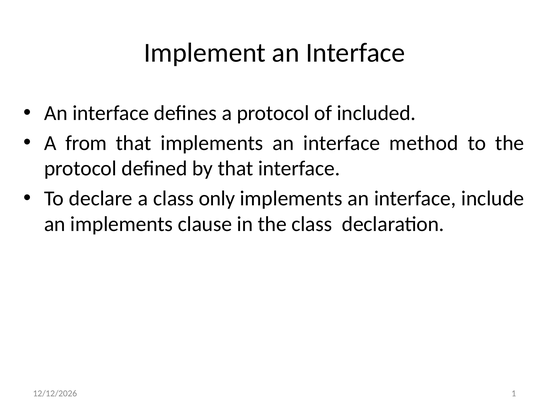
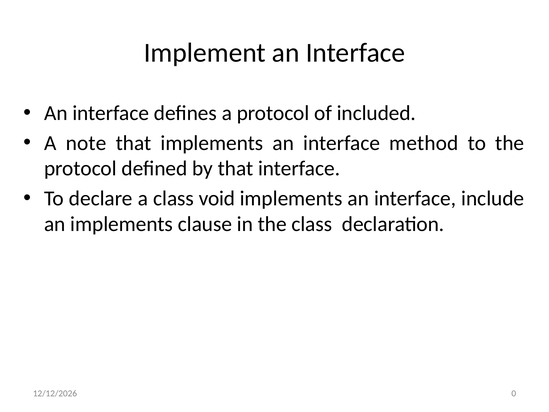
from: from -> note
only: only -> void
1: 1 -> 0
